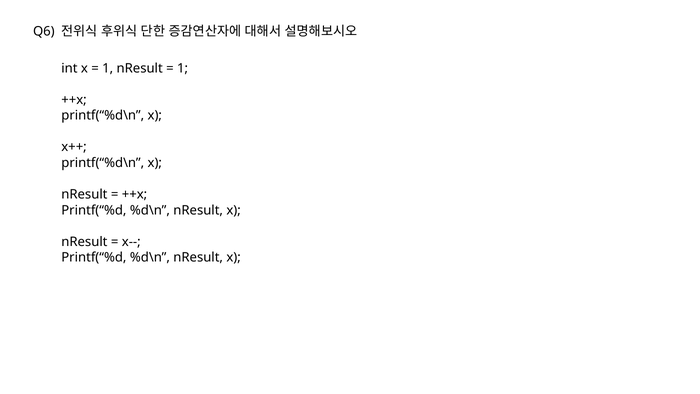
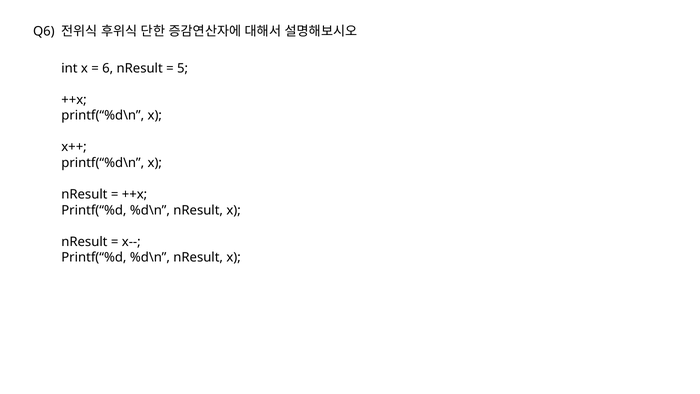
1 at (108, 68): 1 -> 6
1 at (183, 68): 1 -> 5
